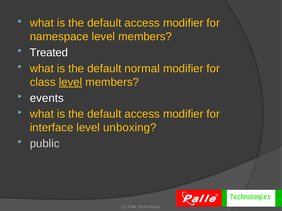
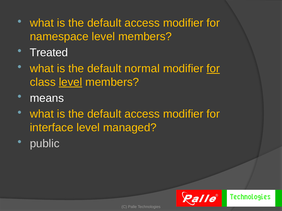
for at (213, 69) underline: none -> present
events: events -> means
unboxing: unboxing -> managed
